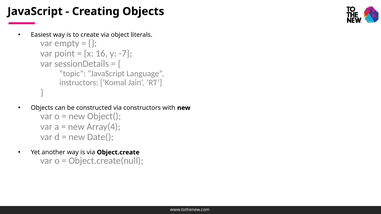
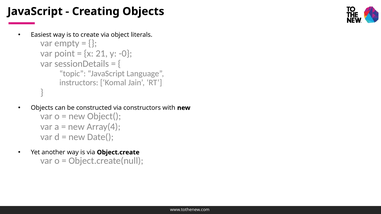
16: 16 -> 21
-7: -7 -> -0
